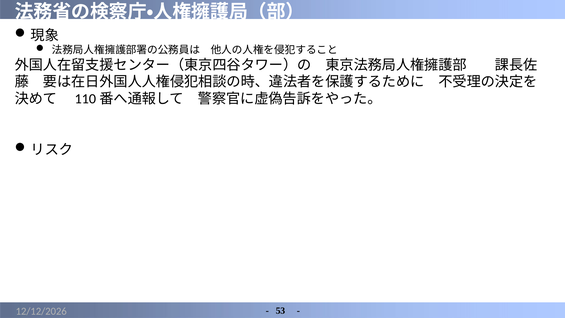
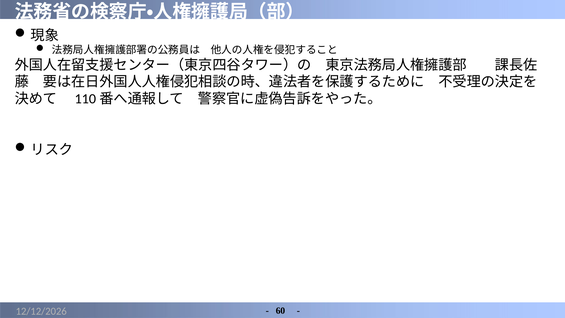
53: 53 -> 60
